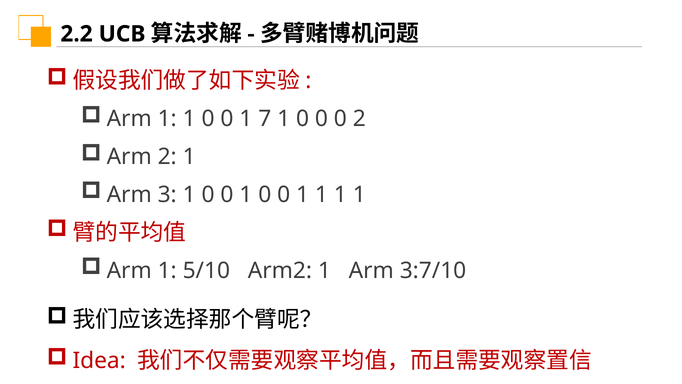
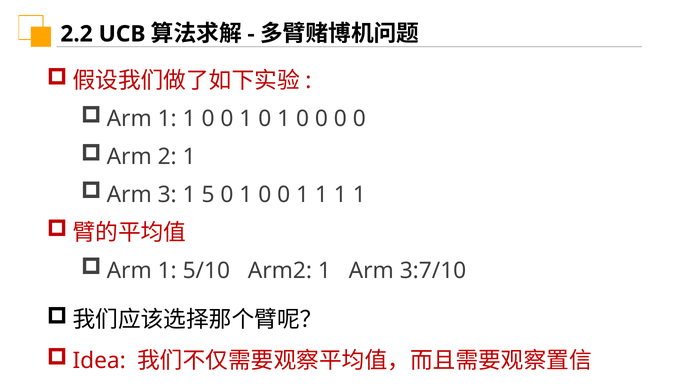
0 0 1 7: 7 -> 0
0 0 0 2: 2 -> 0
3 1 0: 0 -> 5
